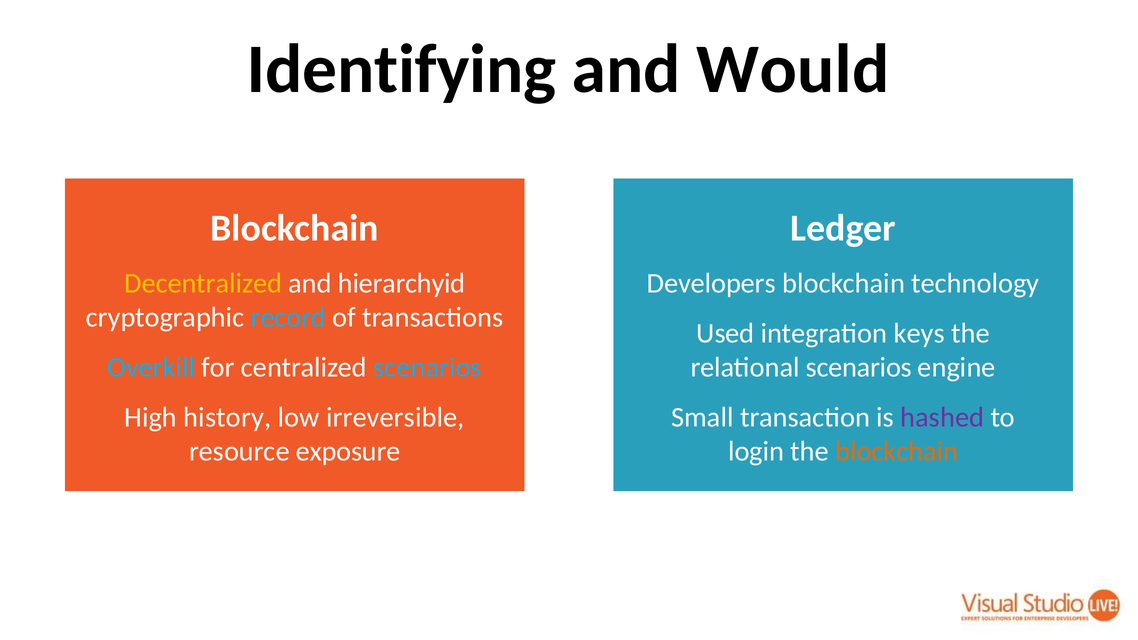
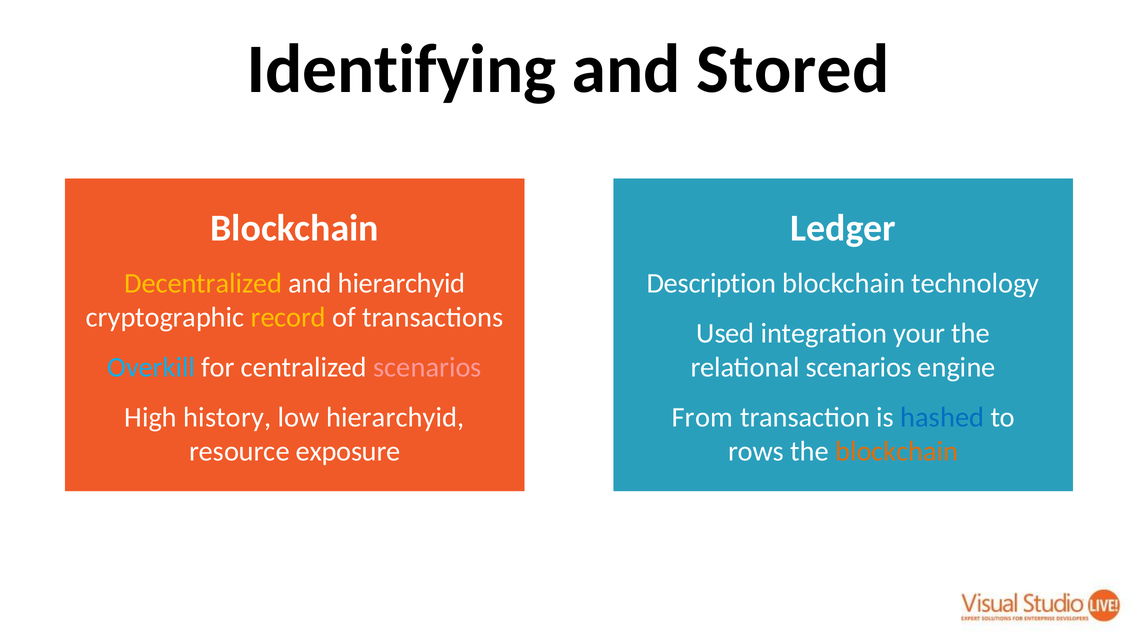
Would: Would -> Stored
Developers: Developers -> Description
record colour: light blue -> yellow
keys: keys -> your
scenarios at (427, 368) colour: light blue -> pink
low irreversible: irreversible -> hierarchyid
Small: Small -> From
hashed colour: purple -> blue
login: login -> rows
